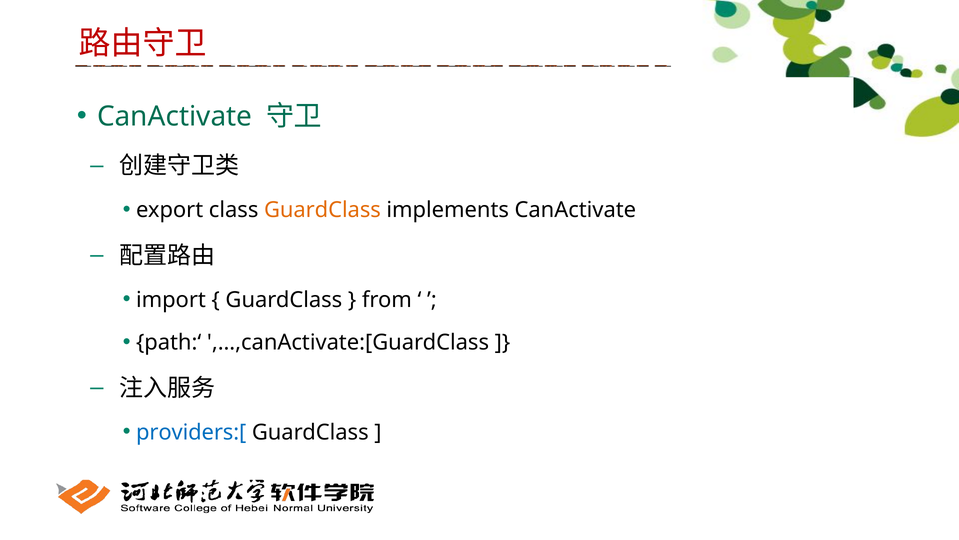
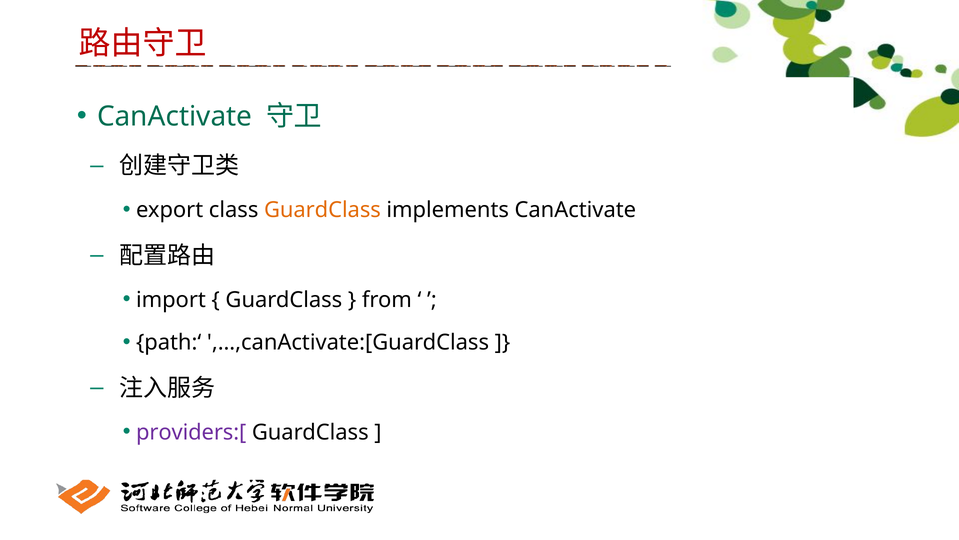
providers:[ colour: blue -> purple
